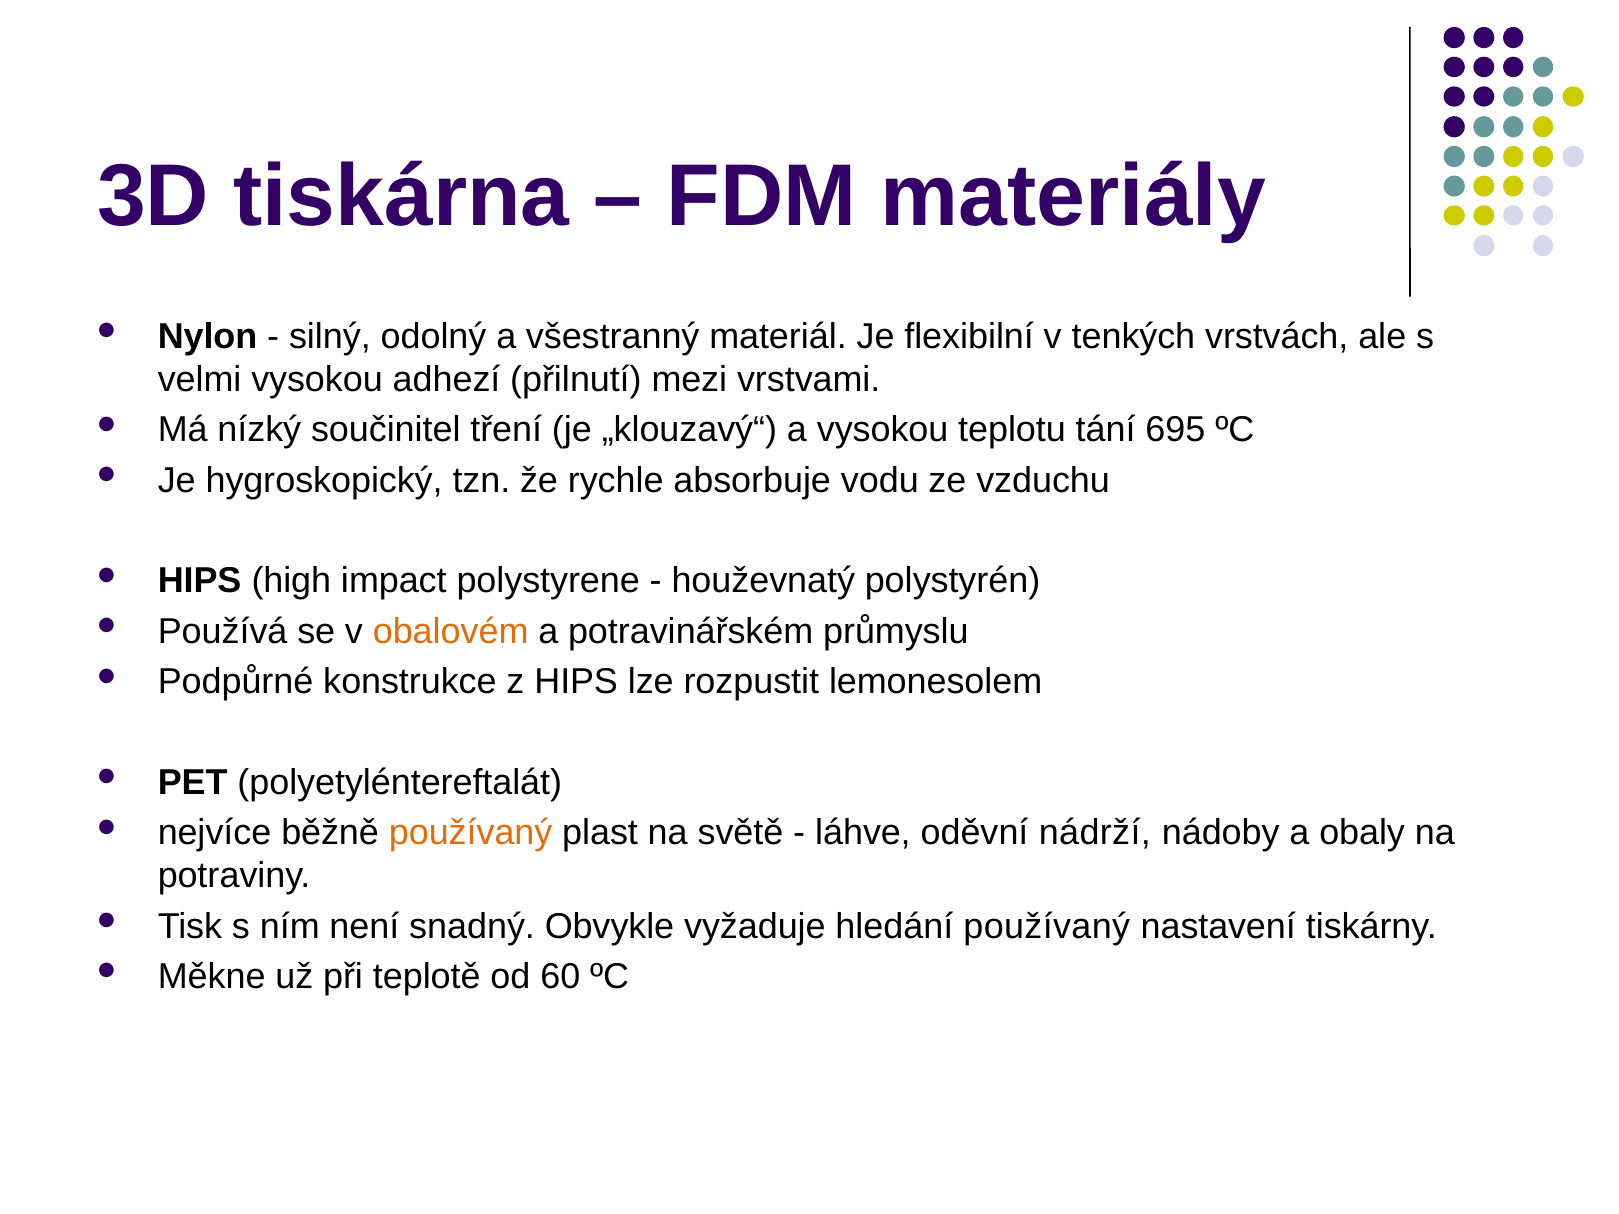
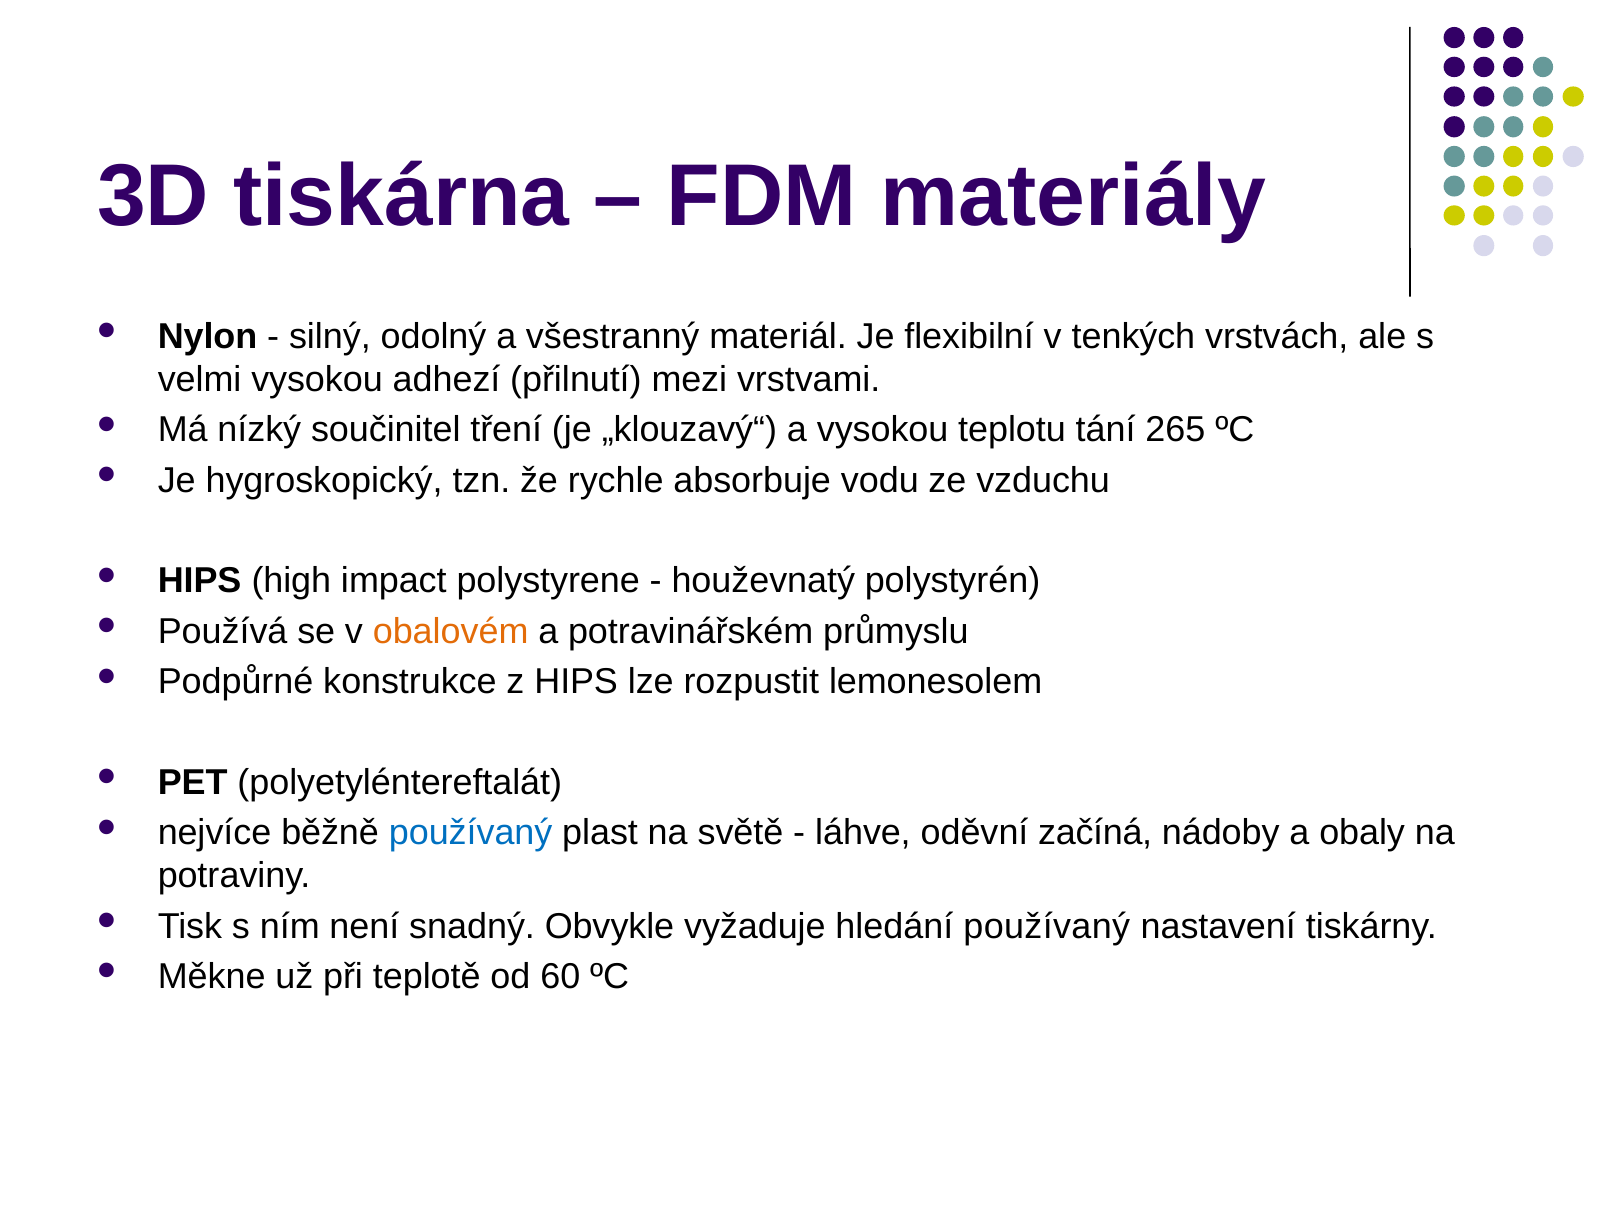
695: 695 -> 265
používaný at (471, 833) colour: orange -> blue
nádrží: nádrží -> začíná
